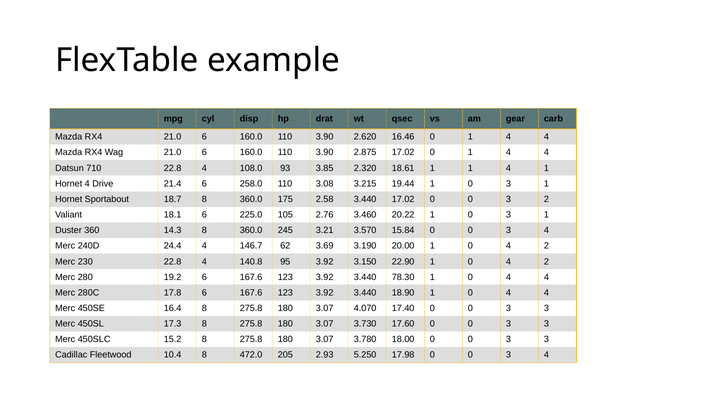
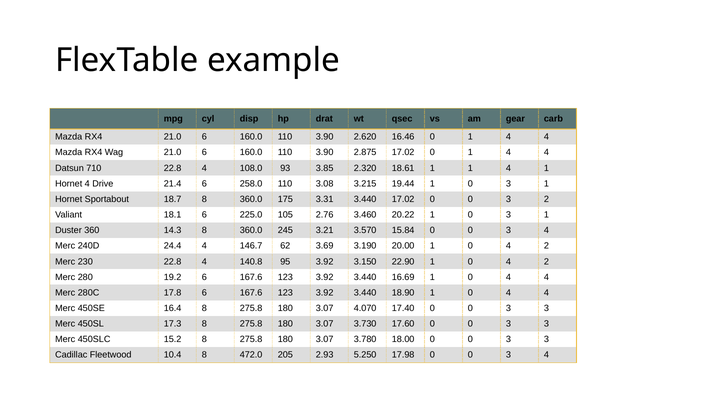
2.58: 2.58 -> 3.31
78.30: 78.30 -> 16.69
